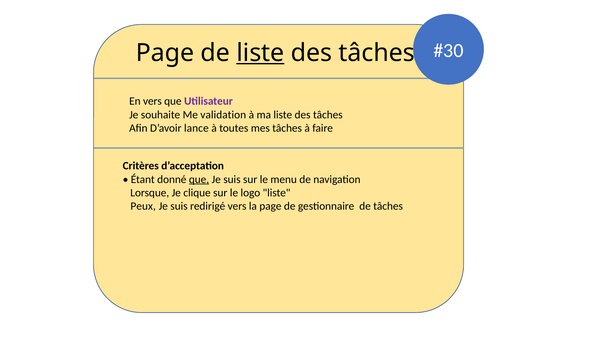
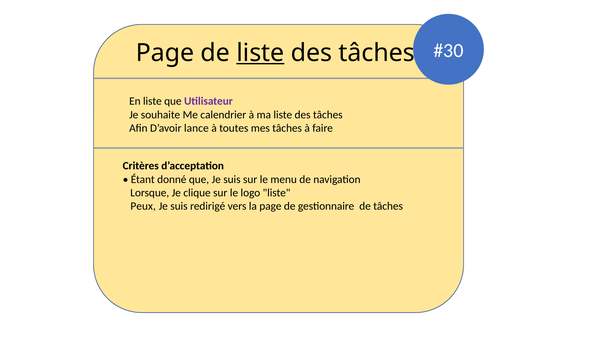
En vers: vers -> liste
validation: validation -> calendrier
que at (199, 179) underline: present -> none
